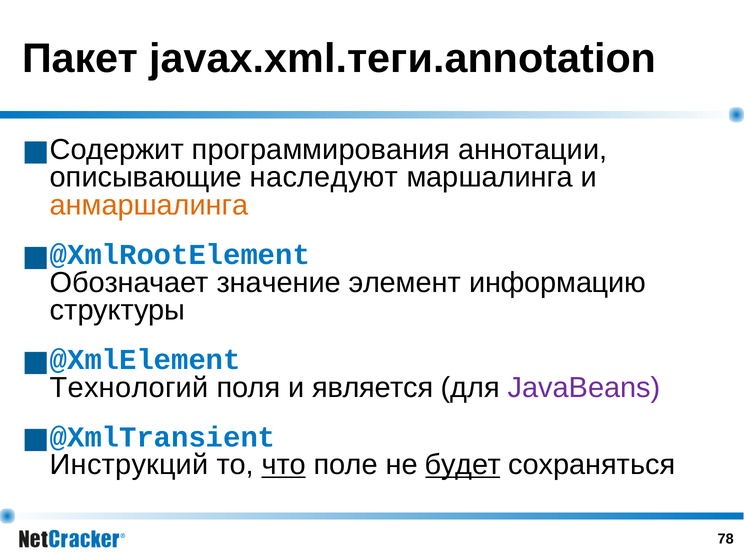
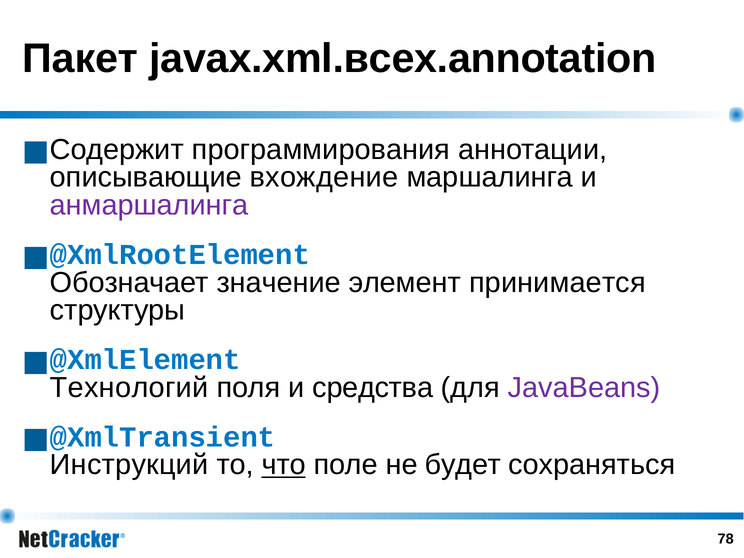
javax.xml.теги.annotation: javax.xml.теги.annotation -> javax.xml.всех.annotation
наследуют: наследуют -> вхождение
анмаршалинга colour: orange -> purple
информацию: информацию -> принимается
является: является -> средства
будет underline: present -> none
